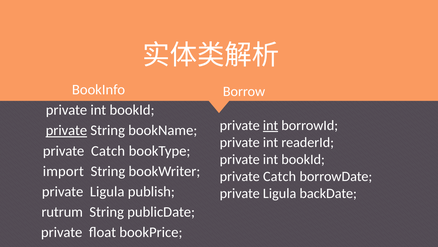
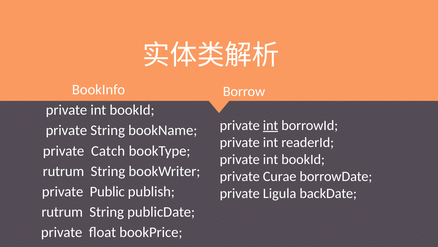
private at (66, 130) underline: present -> none
import at (63, 171): import -> rutrum
Catch at (280, 176): Catch -> Curae
Ligula at (107, 191): Ligula -> Public
